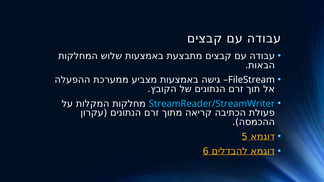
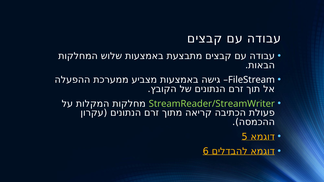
StreamReader/StreamWriter colour: light blue -> light green
